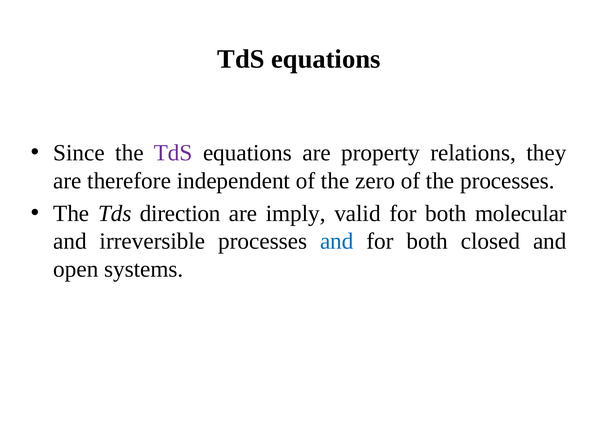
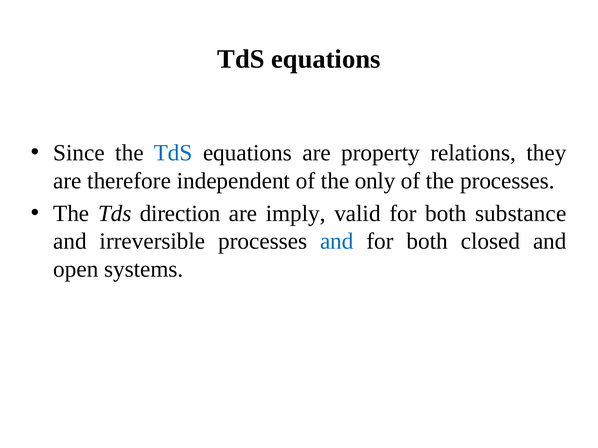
TdS at (173, 153) colour: purple -> blue
zero: zero -> only
molecular: molecular -> substance
